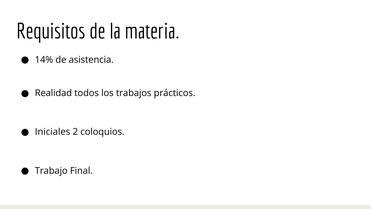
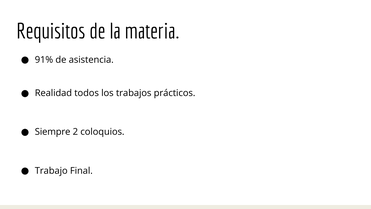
14%: 14% -> 91%
Iniciales: Iniciales -> Siempre
